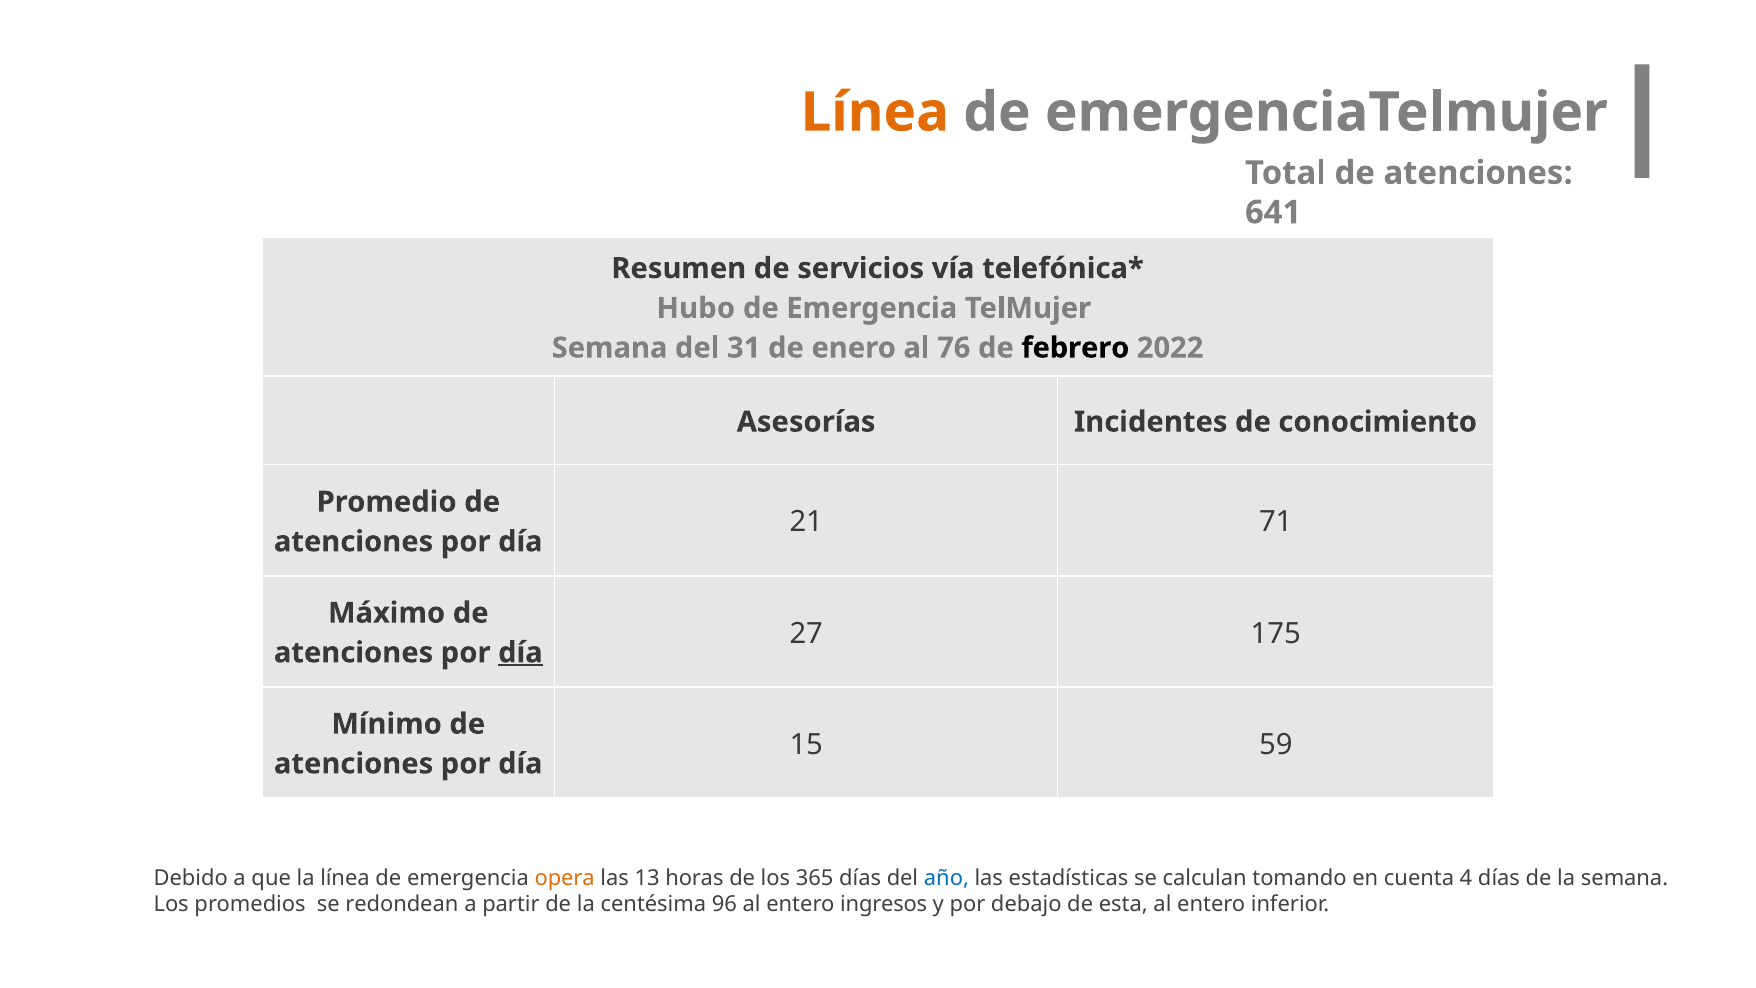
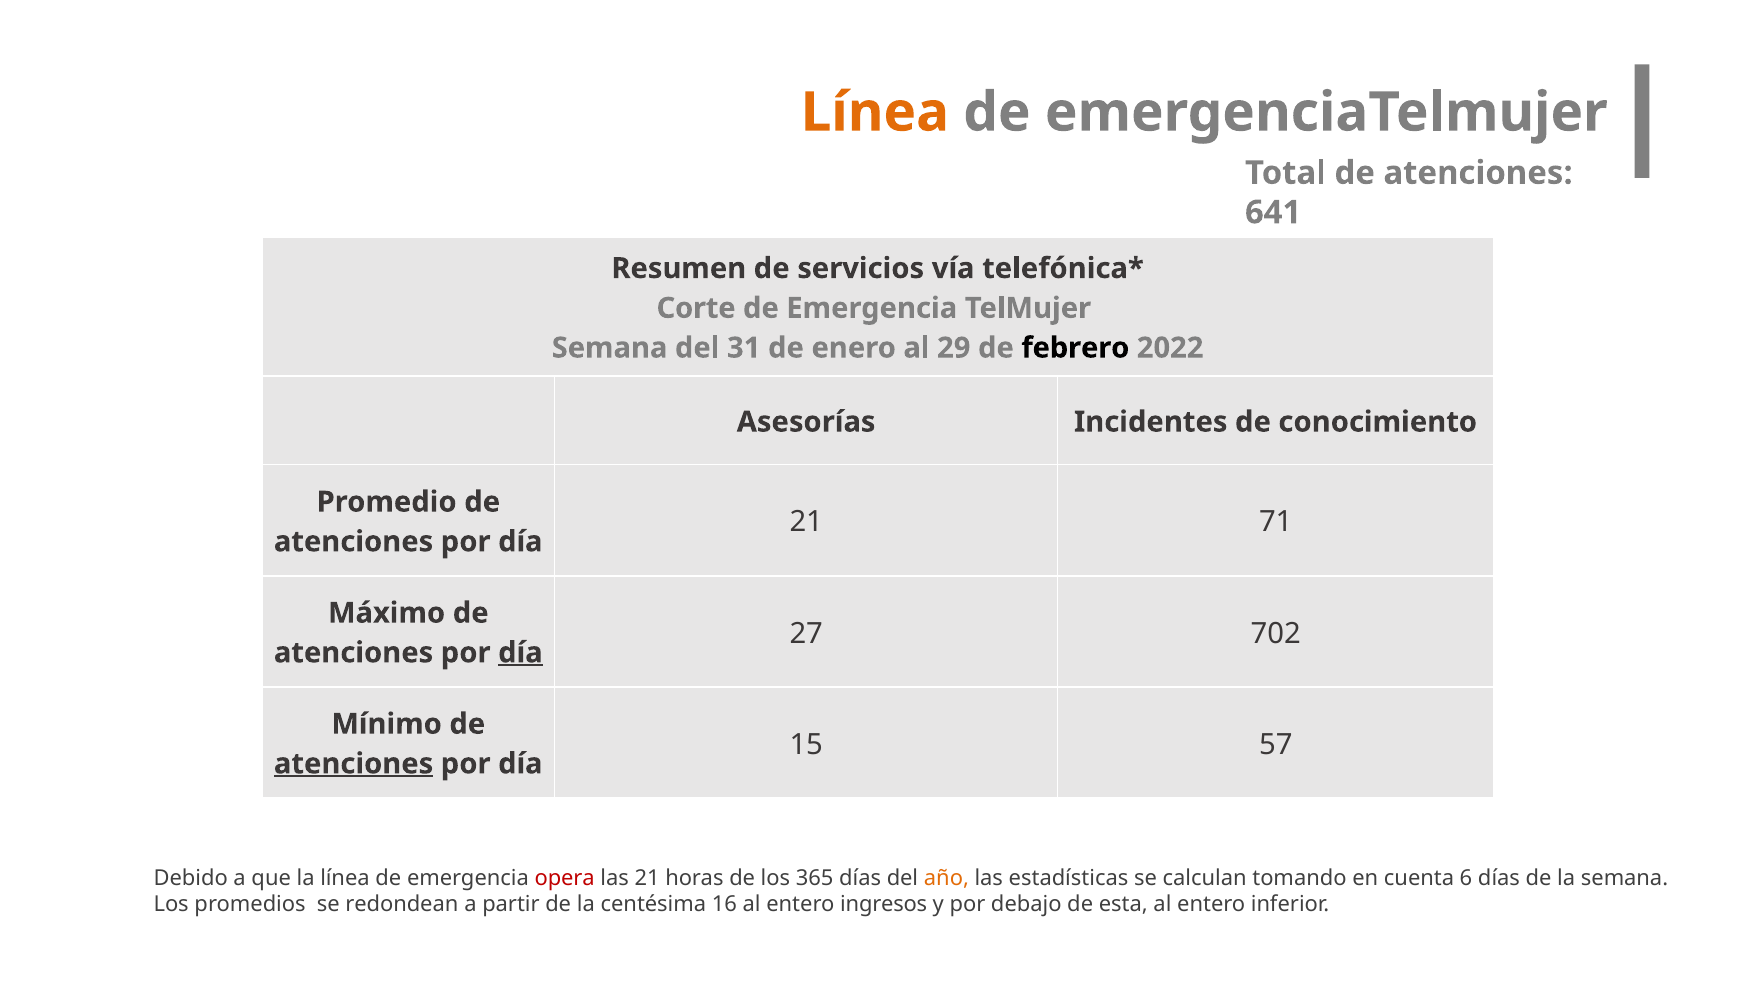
Hubo: Hubo -> Corte
76: 76 -> 29
175: 175 -> 702
59: 59 -> 57
atenciones at (354, 764) underline: none -> present
opera colour: orange -> red
las 13: 13 -> 21
año colour: blue -> orange
4: 4 -> 6
96: 96 -> 16
